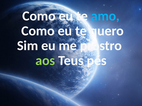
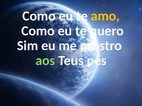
amo colour: light blue -> yellow
